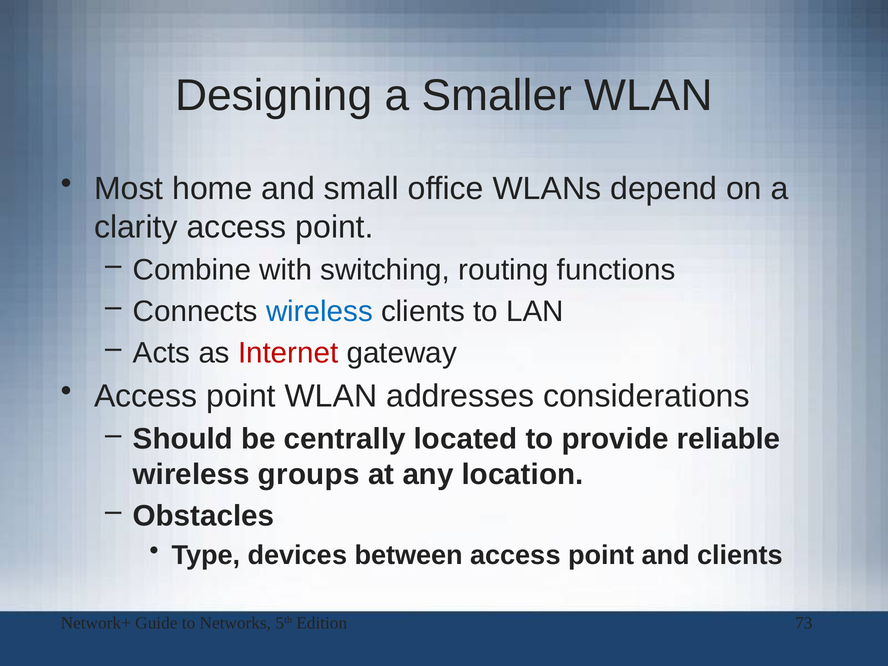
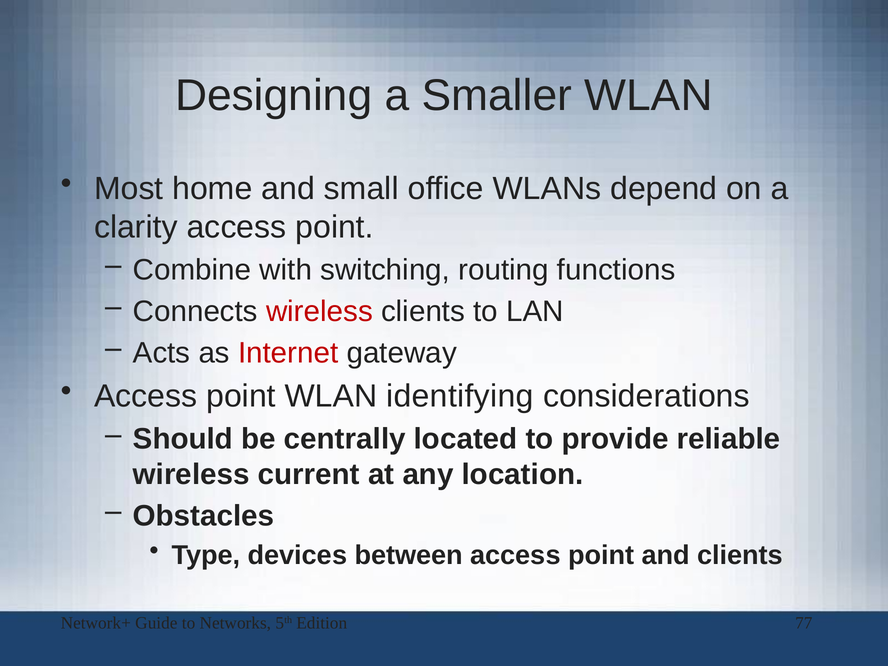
wireless at (319, 311) colour: blue -> red
addresses: addresses -> identifying
groups: groups -> current
73: 73 -> 77
